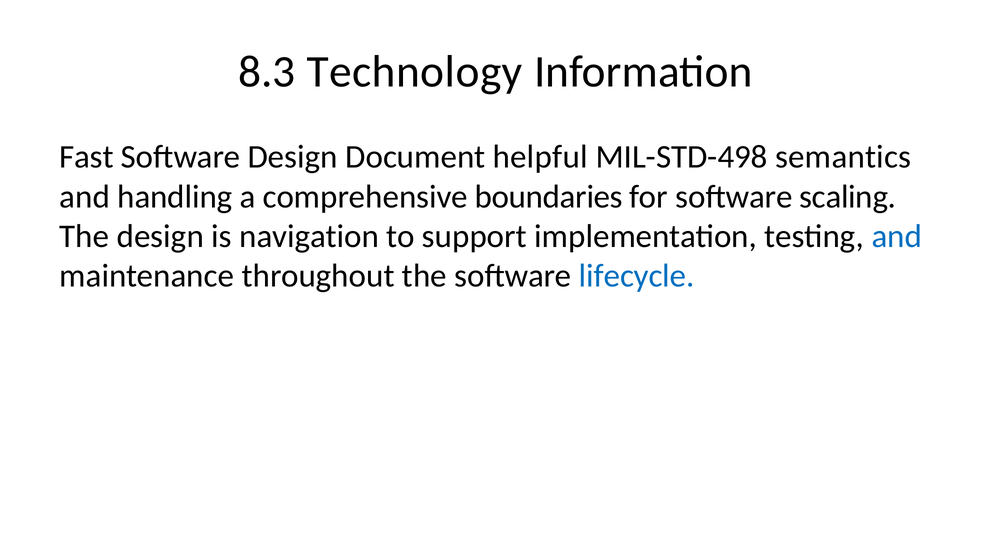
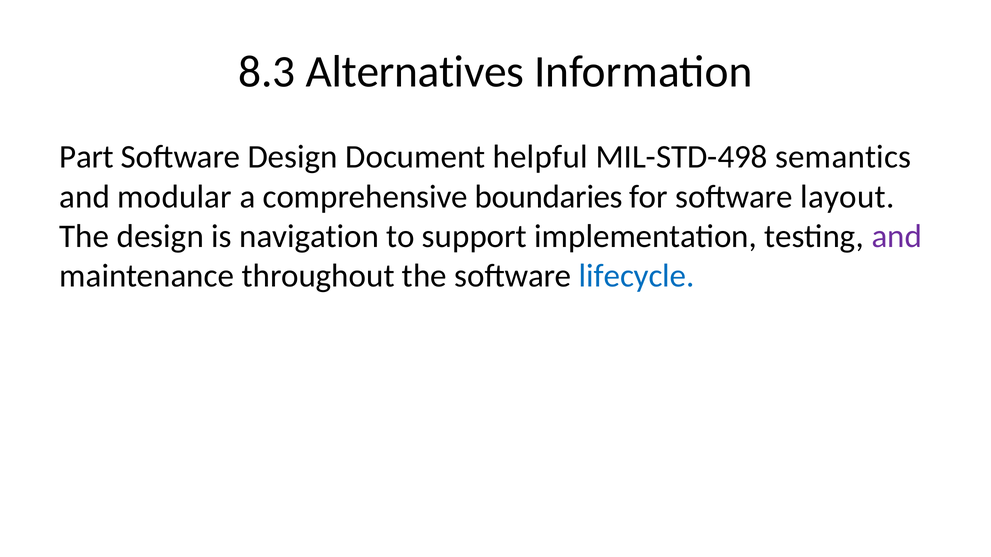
Technology: Technology -> Alternatives
Fast: Fast -> Part
handling: handling -> modular
scaling: scaling -> layout
and at (897, 236) colour: blue -> purple
